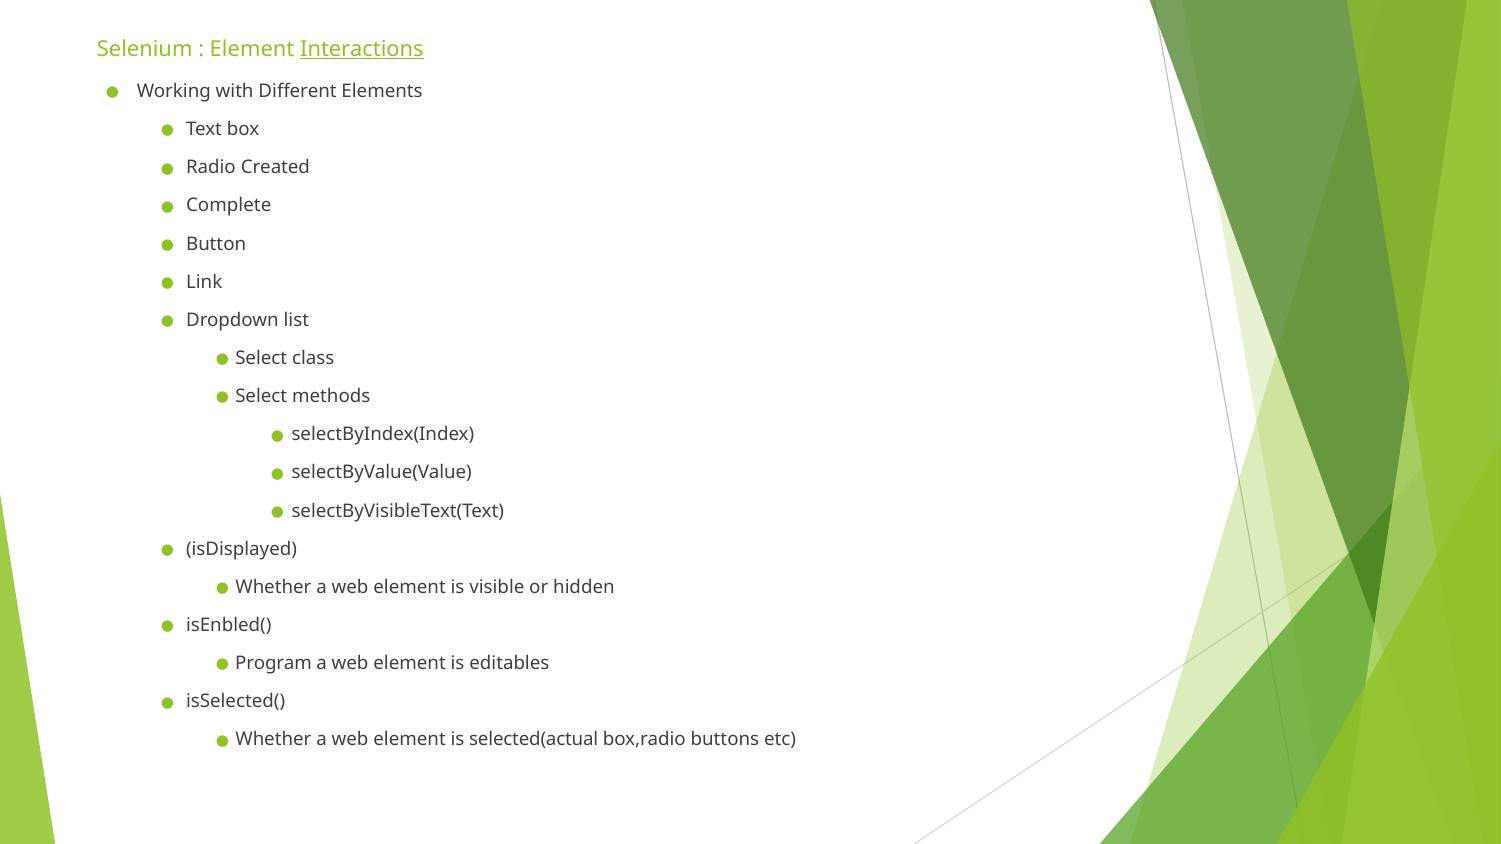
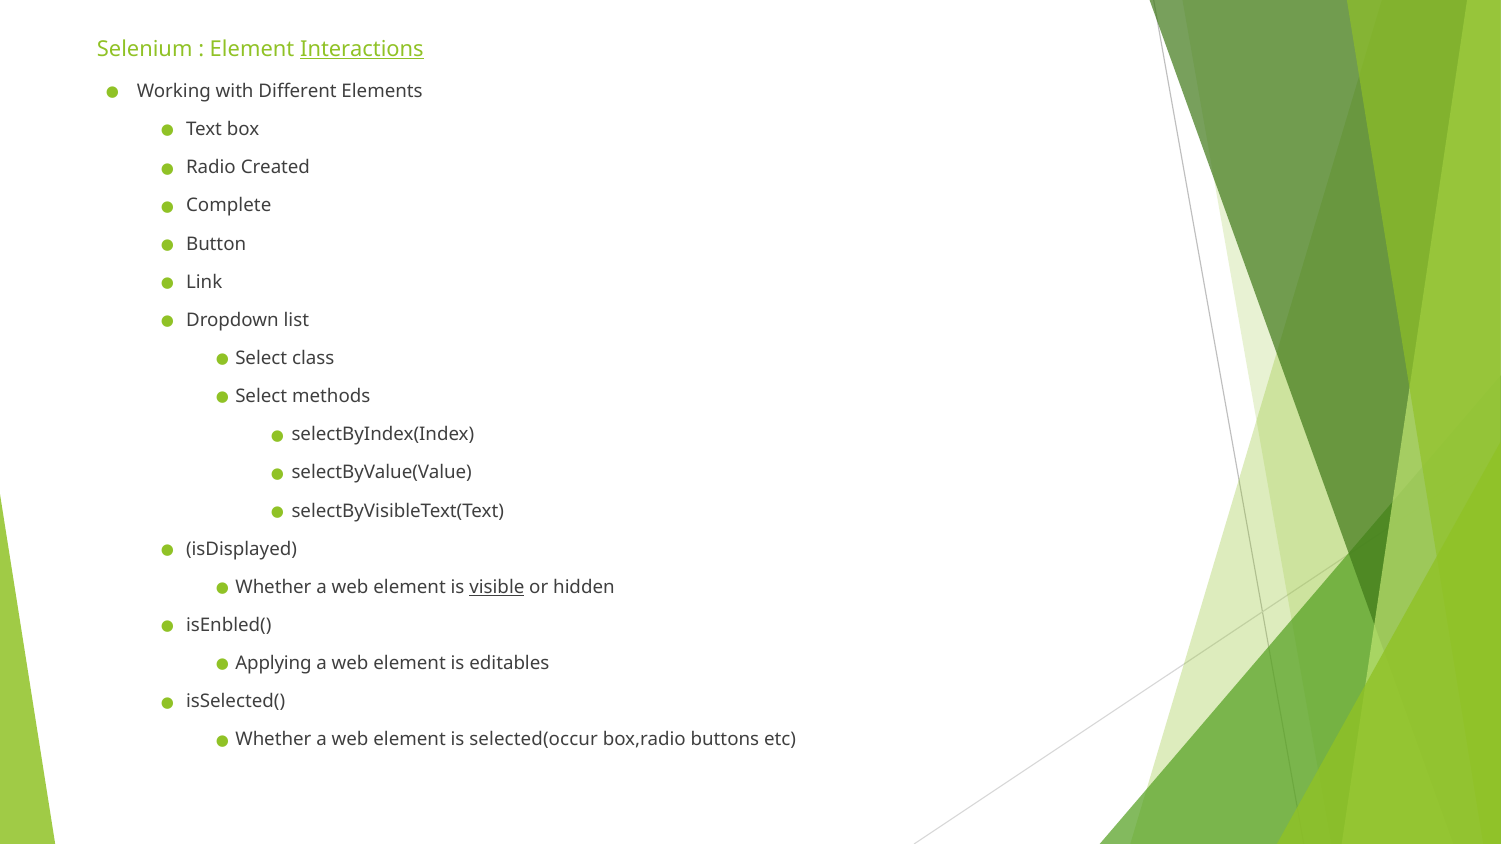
visible underline: none -> present
Program: Program -> Applying
selected(actual: selected(actual -> selected(occur
